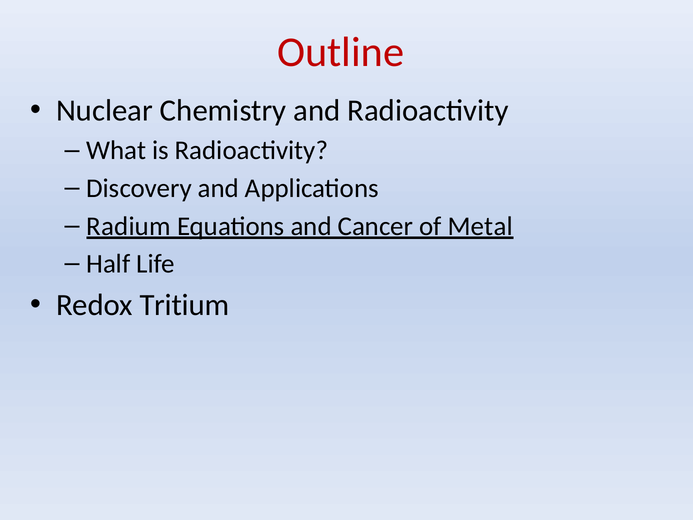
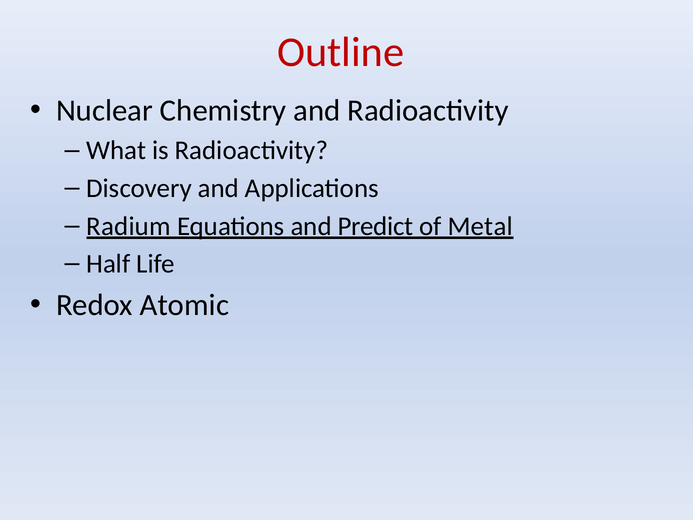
Cancer: Cancer -> Predict
Tritium: Tritium -> Atomic
